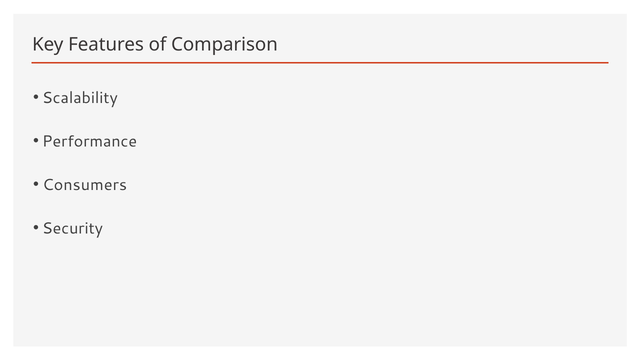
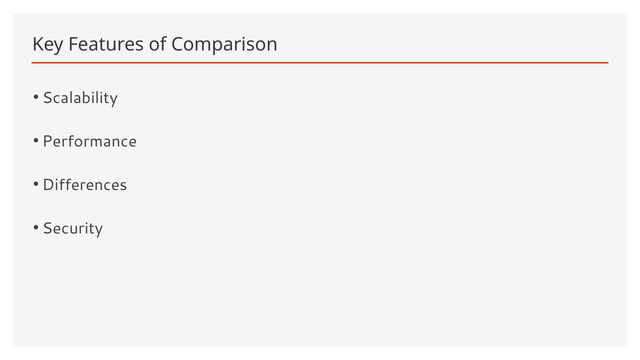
Consumers: Consumers -> Differences
